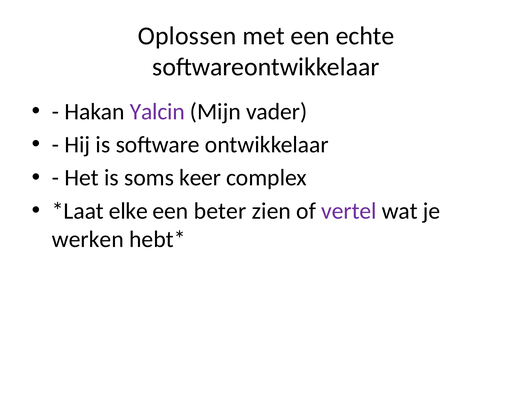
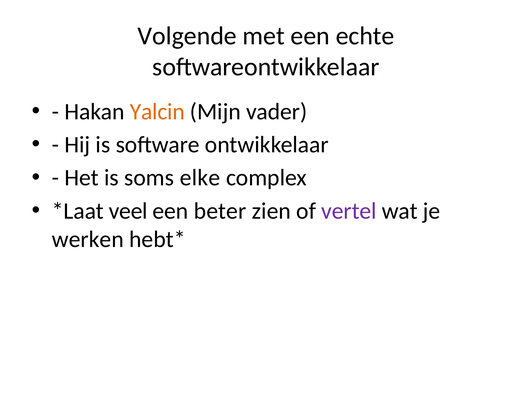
Oplossen: Oplossen -> Volgende
Yalcin colour: purple -> orange
keer: keer -> elke
elke: elke -> veel
